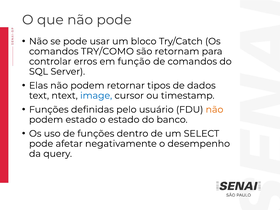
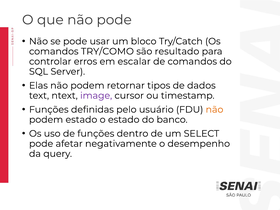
retornam: retornam -> resultado
função: função -> escalar
image colour: blue -> purple
